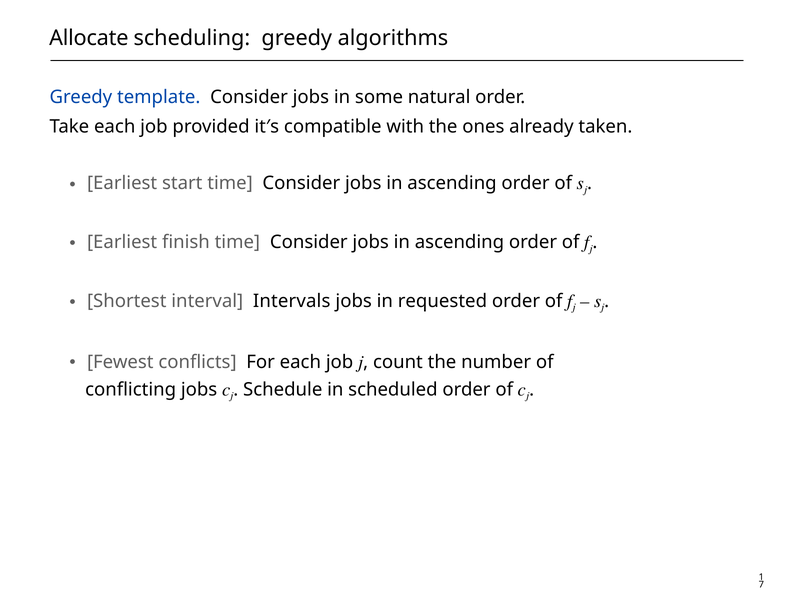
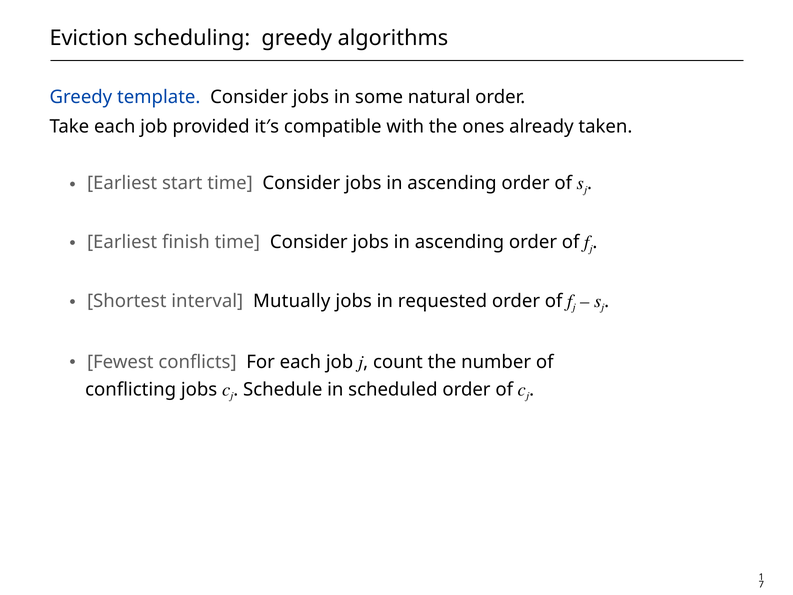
Allocate: Allocate -> Eviction
Intervals: Intervals -> Mutually
